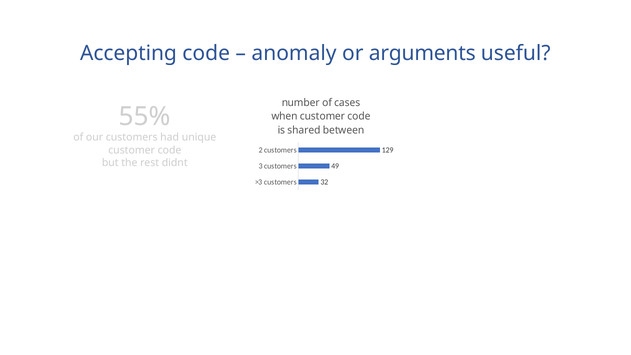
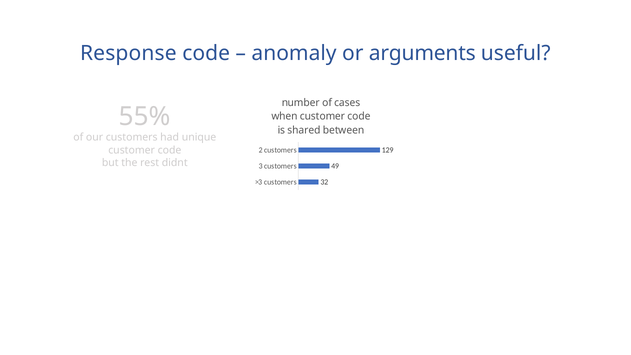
Accepting: Accepting -> Response
